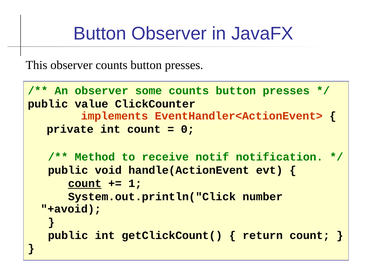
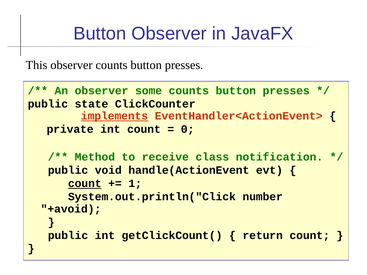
value: value -> state
implements underline: none -> present
notif: notif -> class
